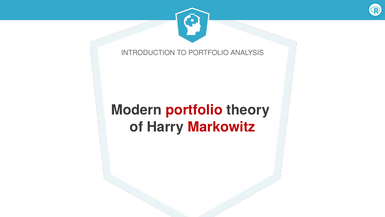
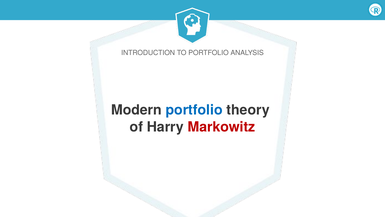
portfolio at (194, 110) colour: red -> blue
